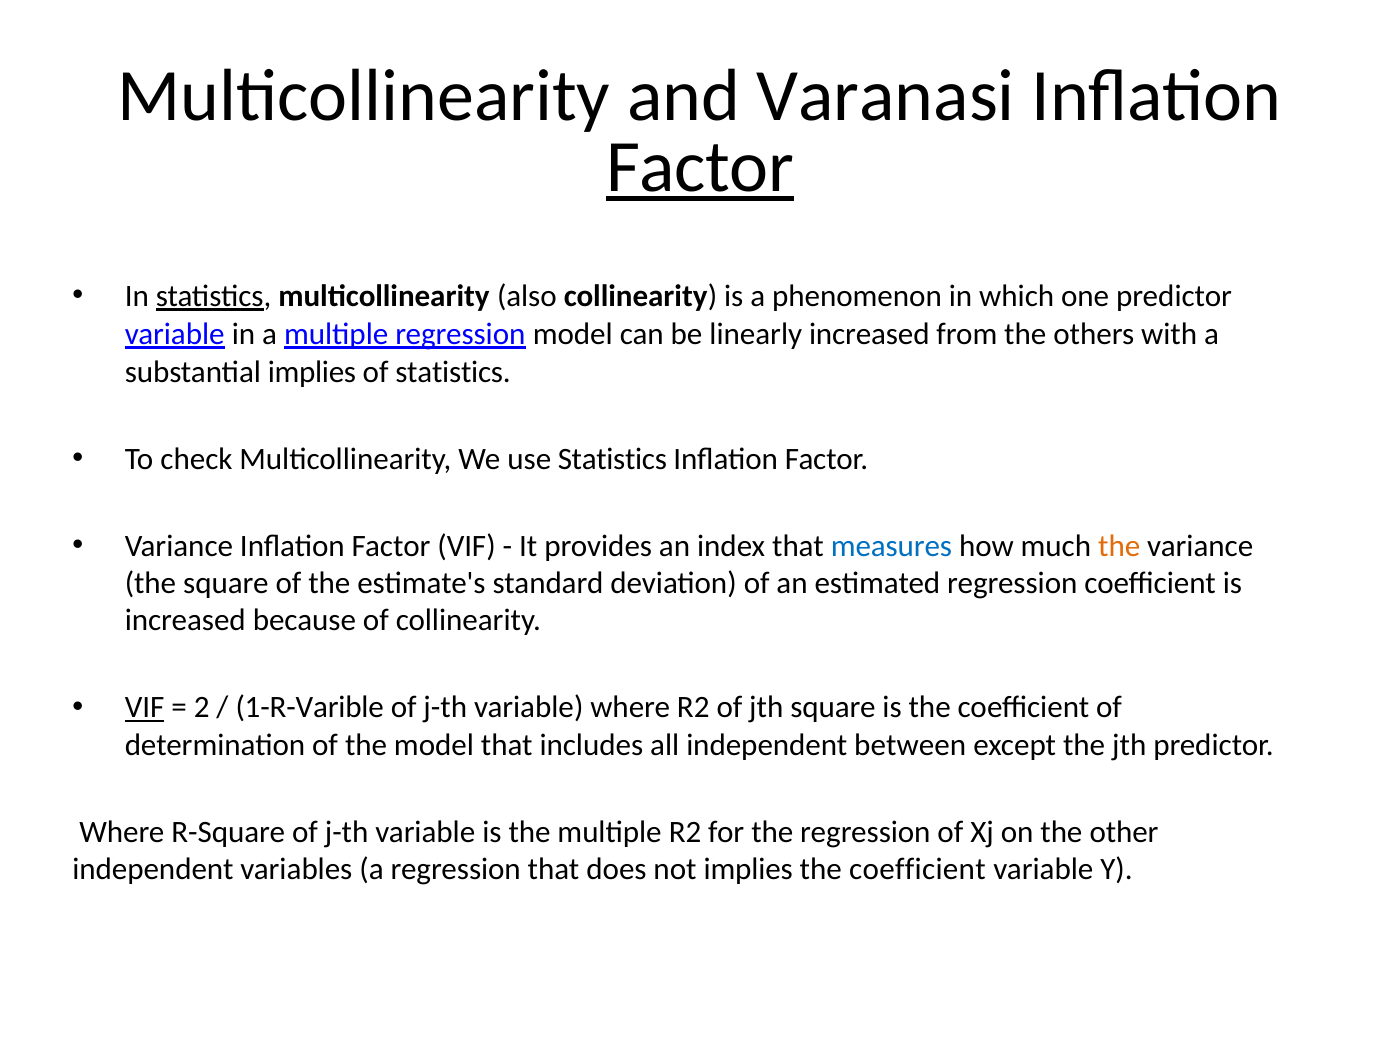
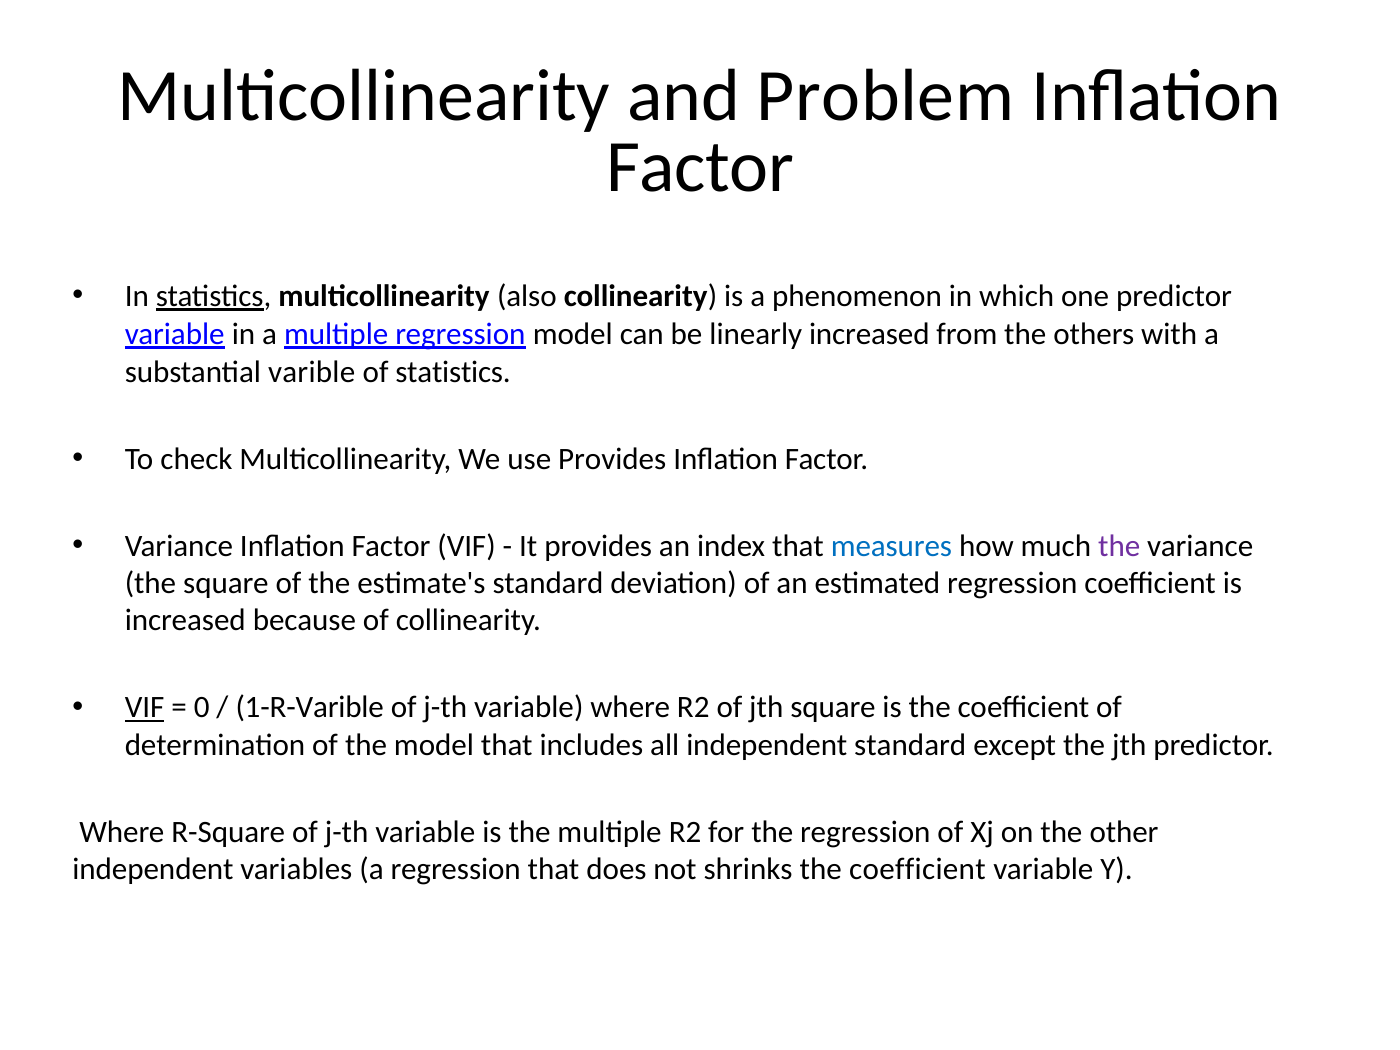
Varanasi: Varanasi -> Problem
Factor at (700, 167) underline: present -> none
substantial implies: implies -> varible
use Statistics: Statistics -> Provides
the at (1119, 546) colour: orange -> purple
2: 2 -> 0
independent between: between -> standard
not implies: implies -> shrinks
